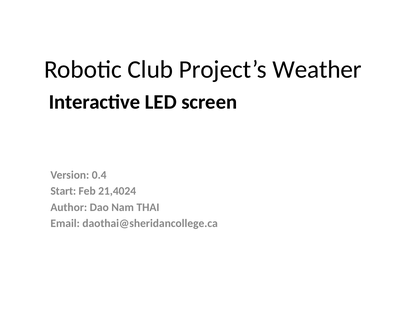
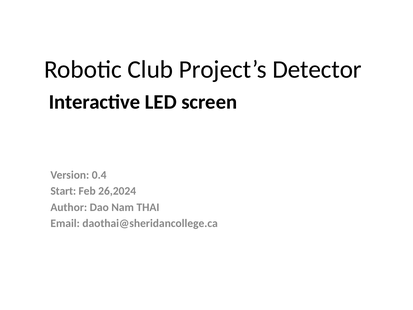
Weather: Weather -> Detector
21,4024: 21,4024 -> 26,2024
